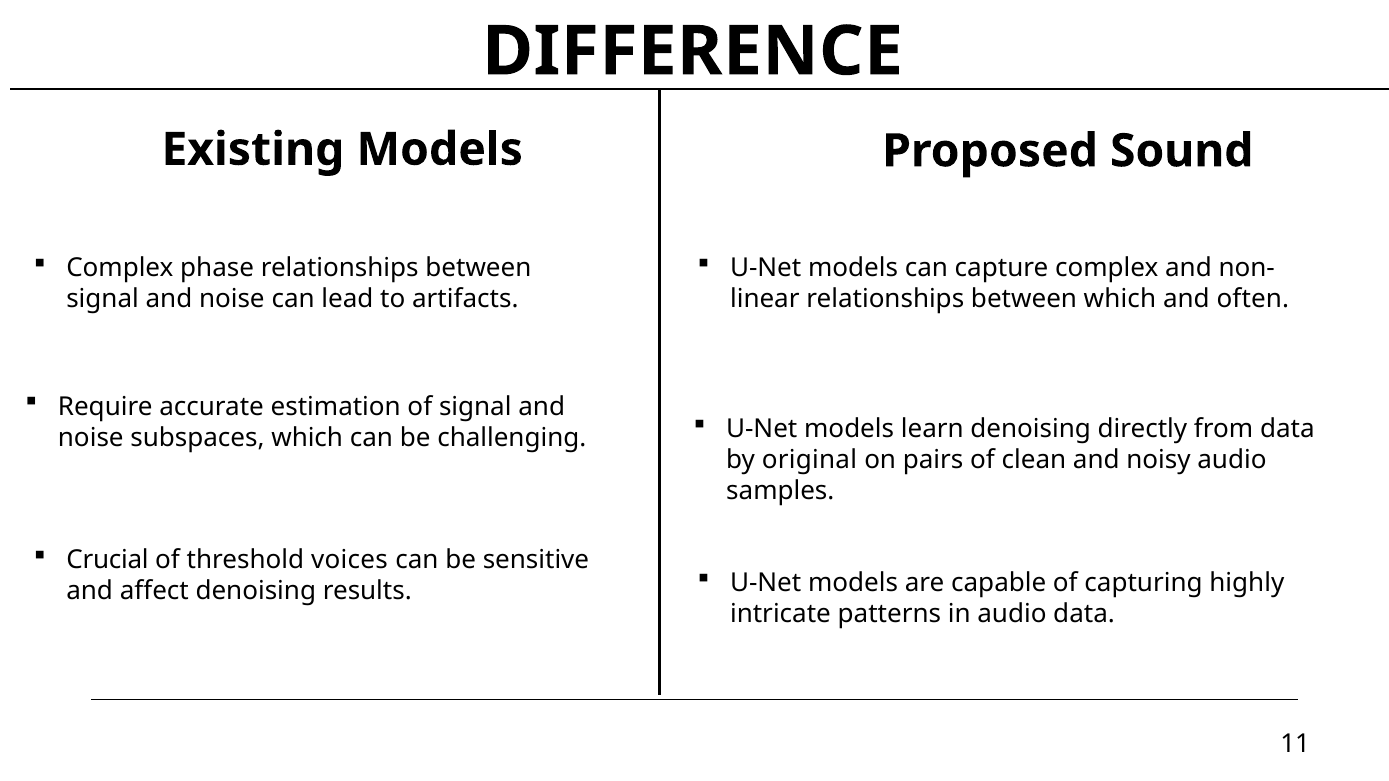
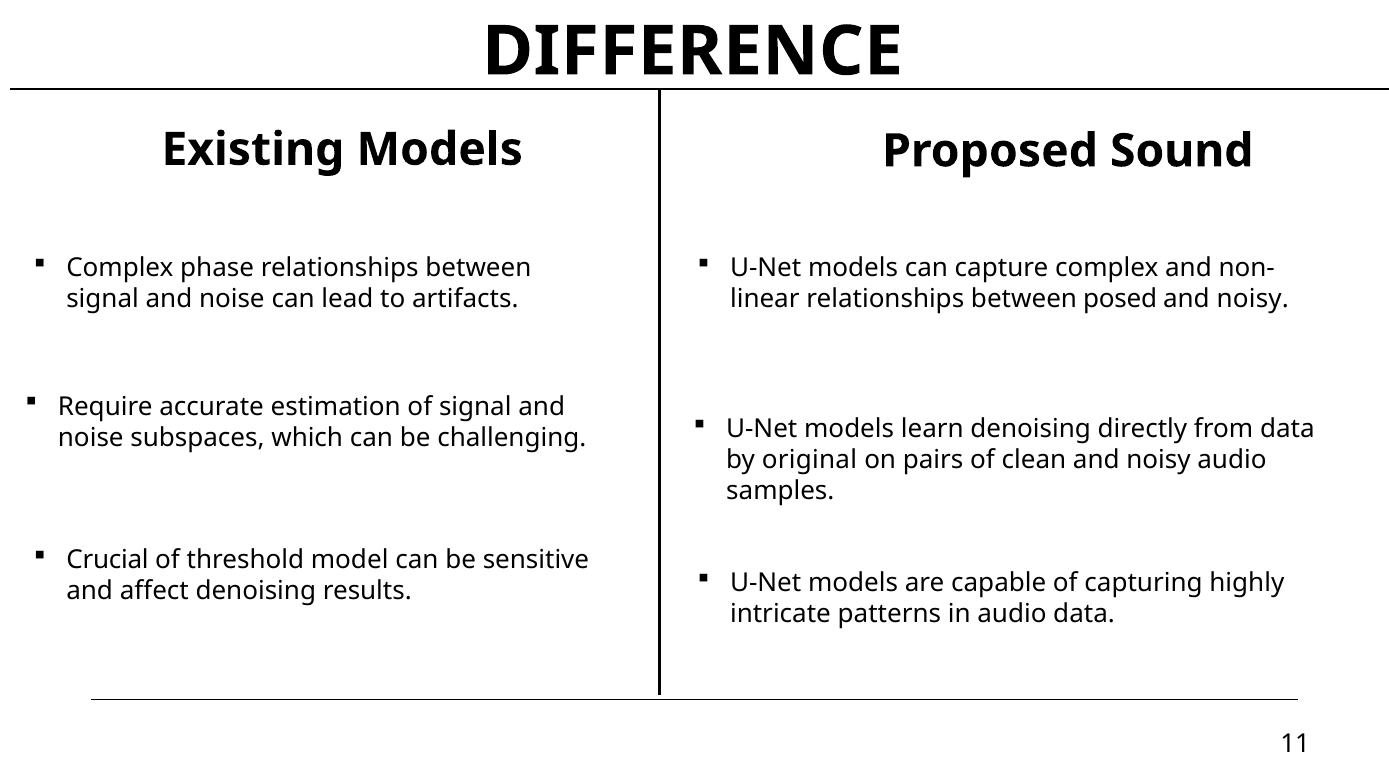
between which: which -> posed
often at (1253, 299): often -> noisy
voices: voices -> model
